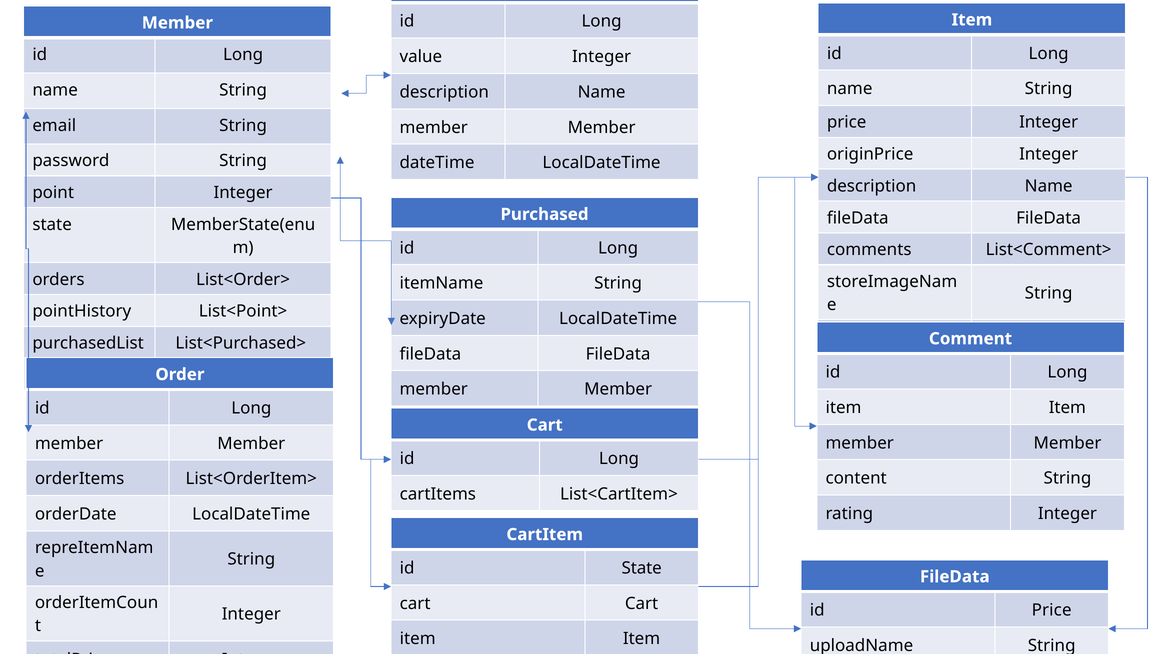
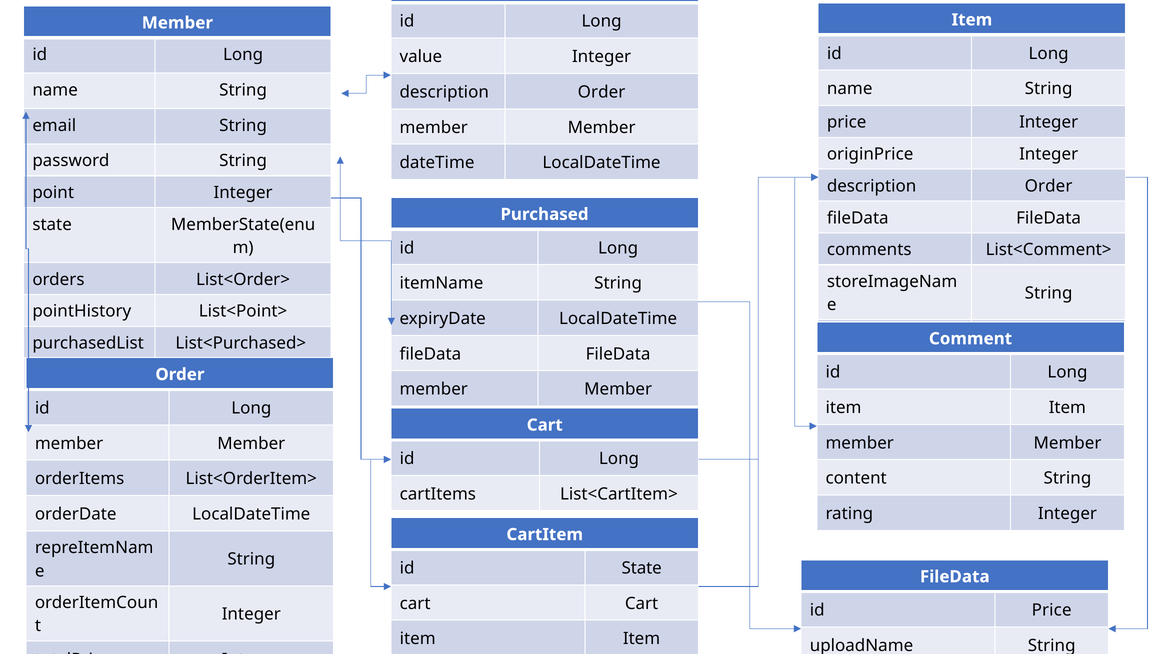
Name at (602, 92): Name -> Order
Name at (1049, 186): Name -> Order
